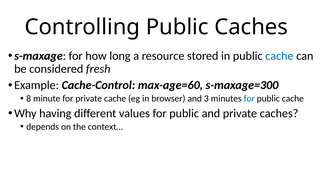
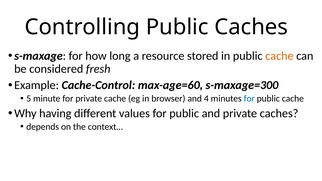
cache at (279, 56) colour: blue -> orange
8: 8 -> 5
3: 3 -> 4
